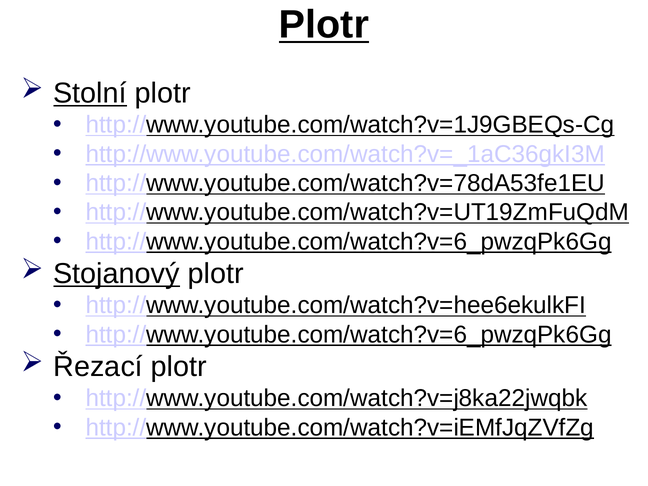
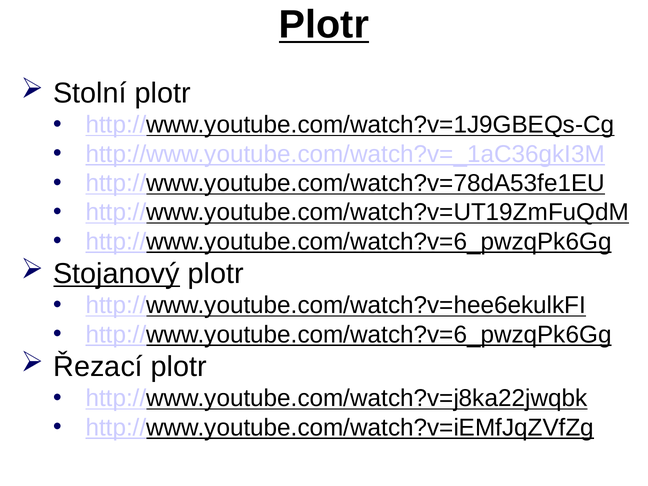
Stolní underline: present -> none
